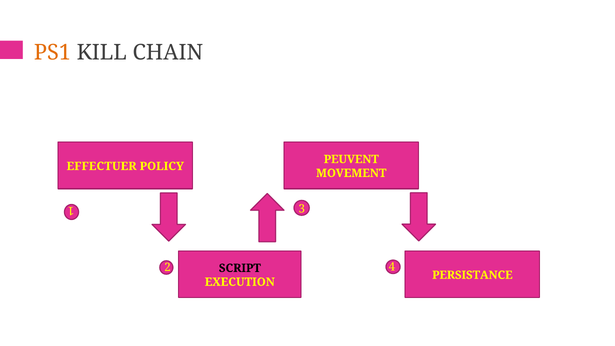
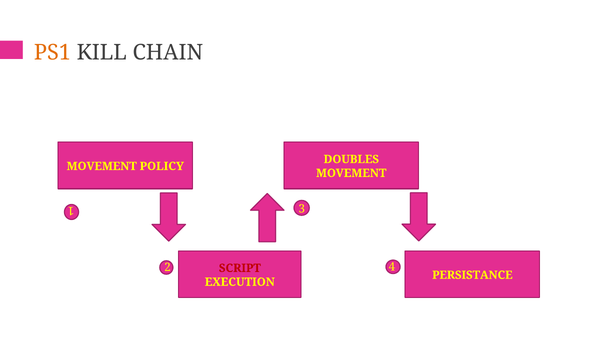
PEUVENT: PEUVENT -> DOUBLES
EFFECTUER at (102, 166): EFFECTUER -> MOVEMENT
SCRIPT colour: black -> red
